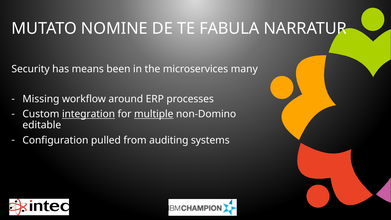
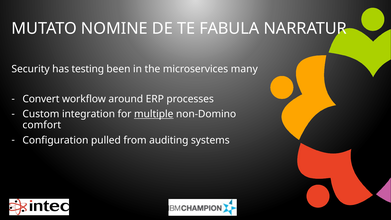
means: means -> testing
Missing: Missing -> Convert
integration underline: present -> none
editable: editable -> comfort
